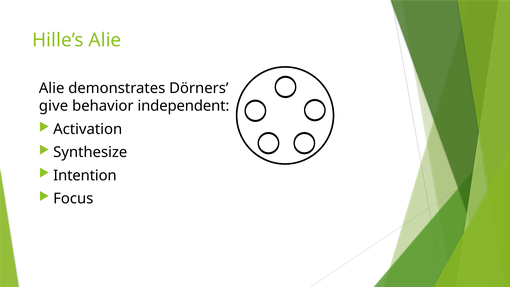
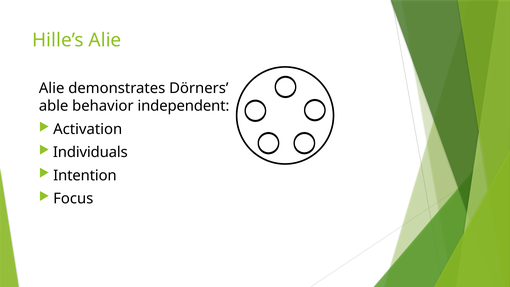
give: give -> able
Synthesize: Synthesize -> Individuals
